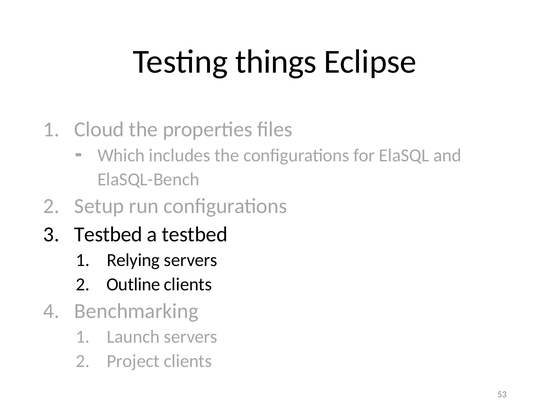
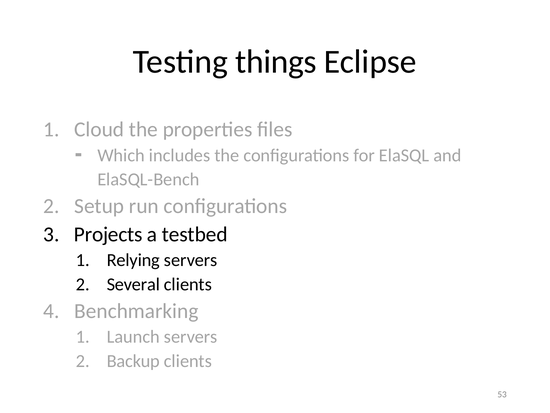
Testbed at (108, 234): Testbed -> Projects
Outline: Outline -> Several
Project: Project -> Backup
